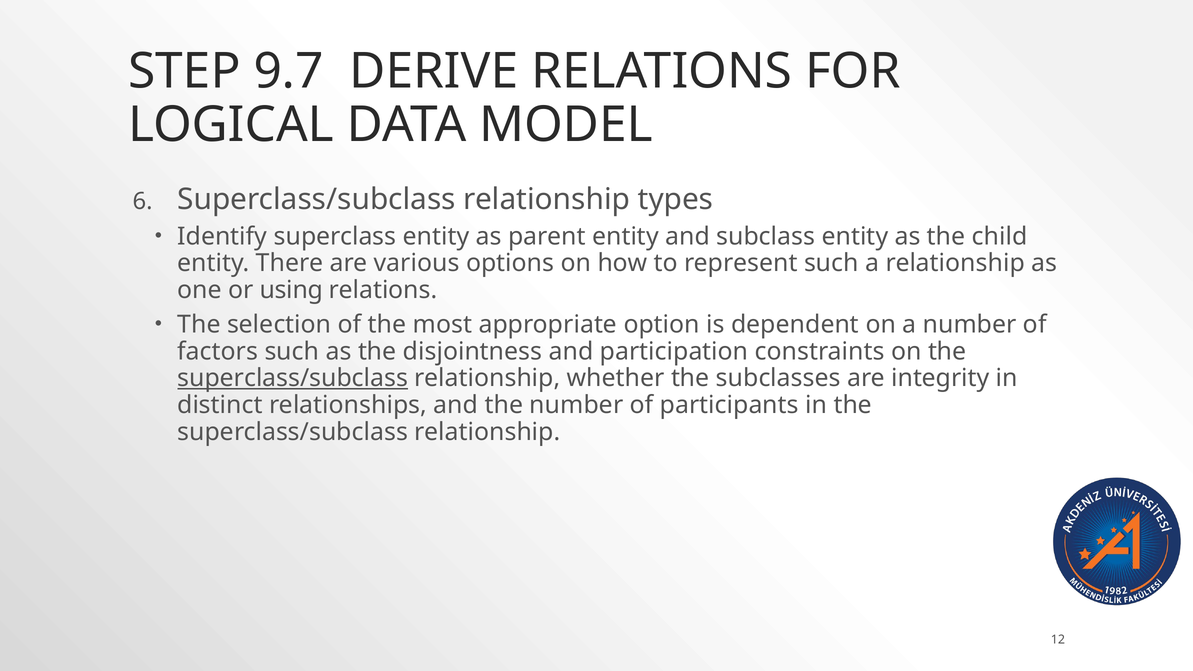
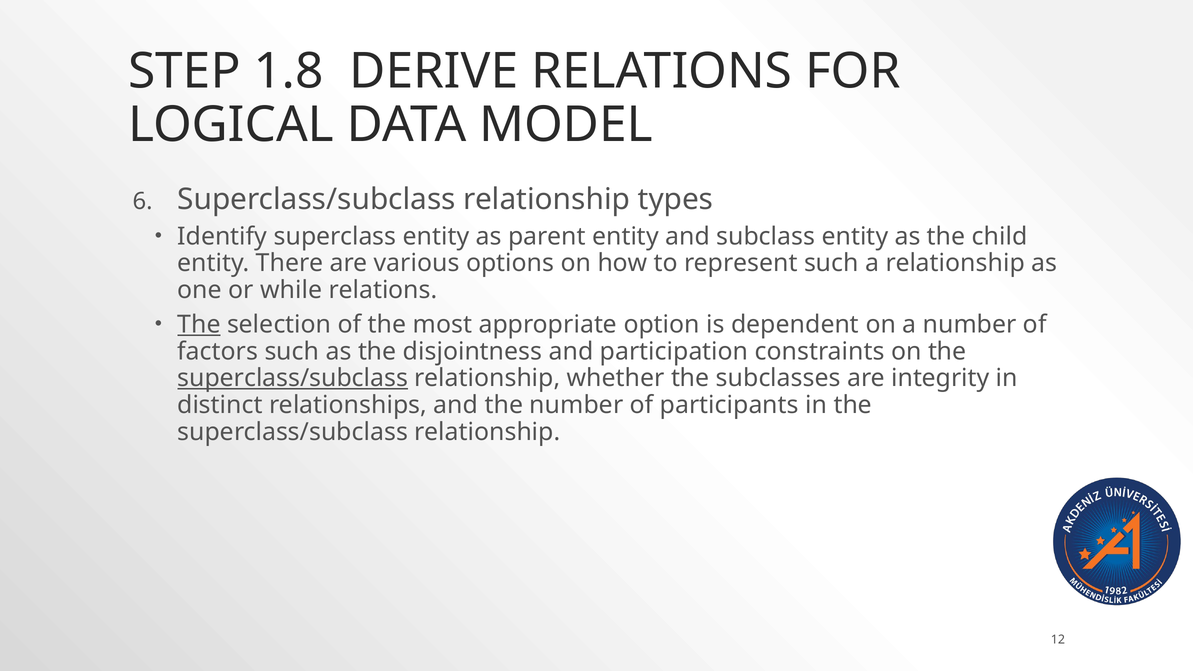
9.7: 9.7 -> 1.8
using: using -> while
The at (199, 325) underline: none -> present
